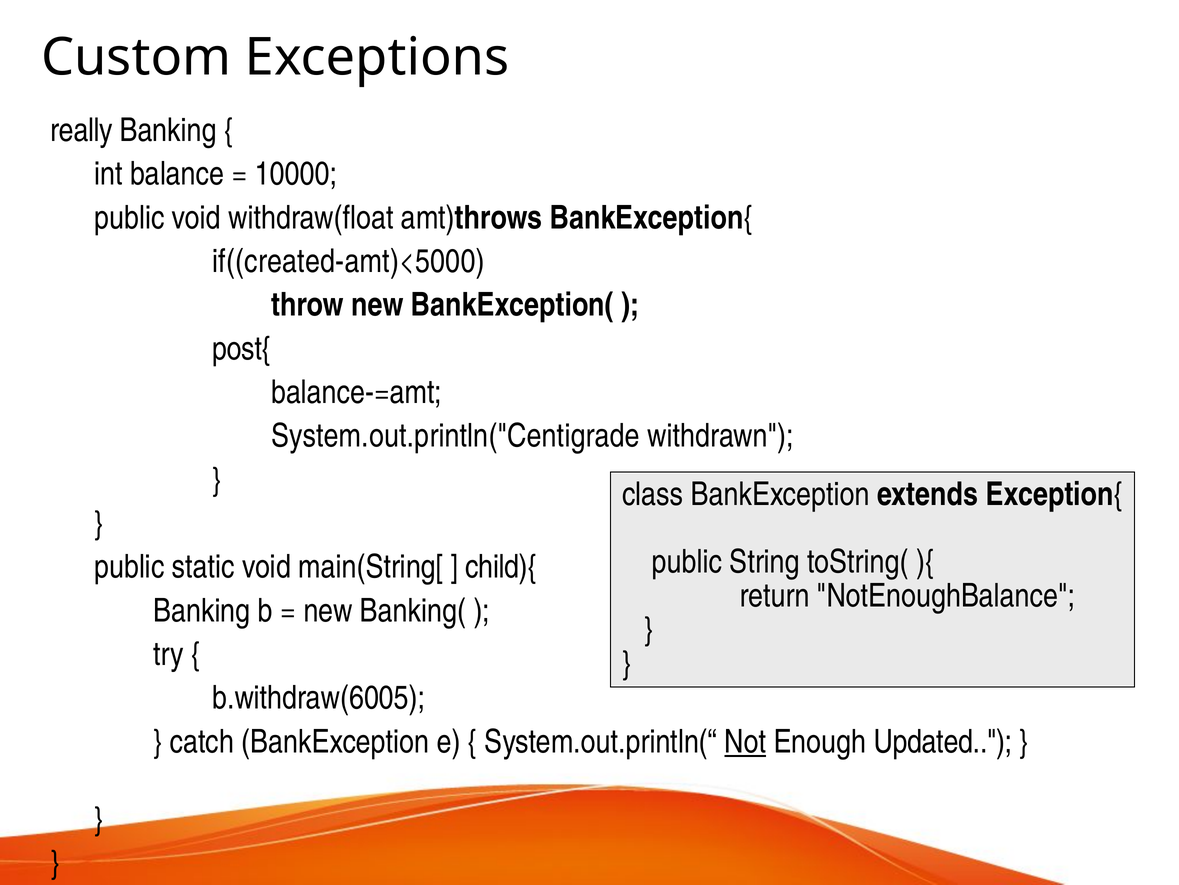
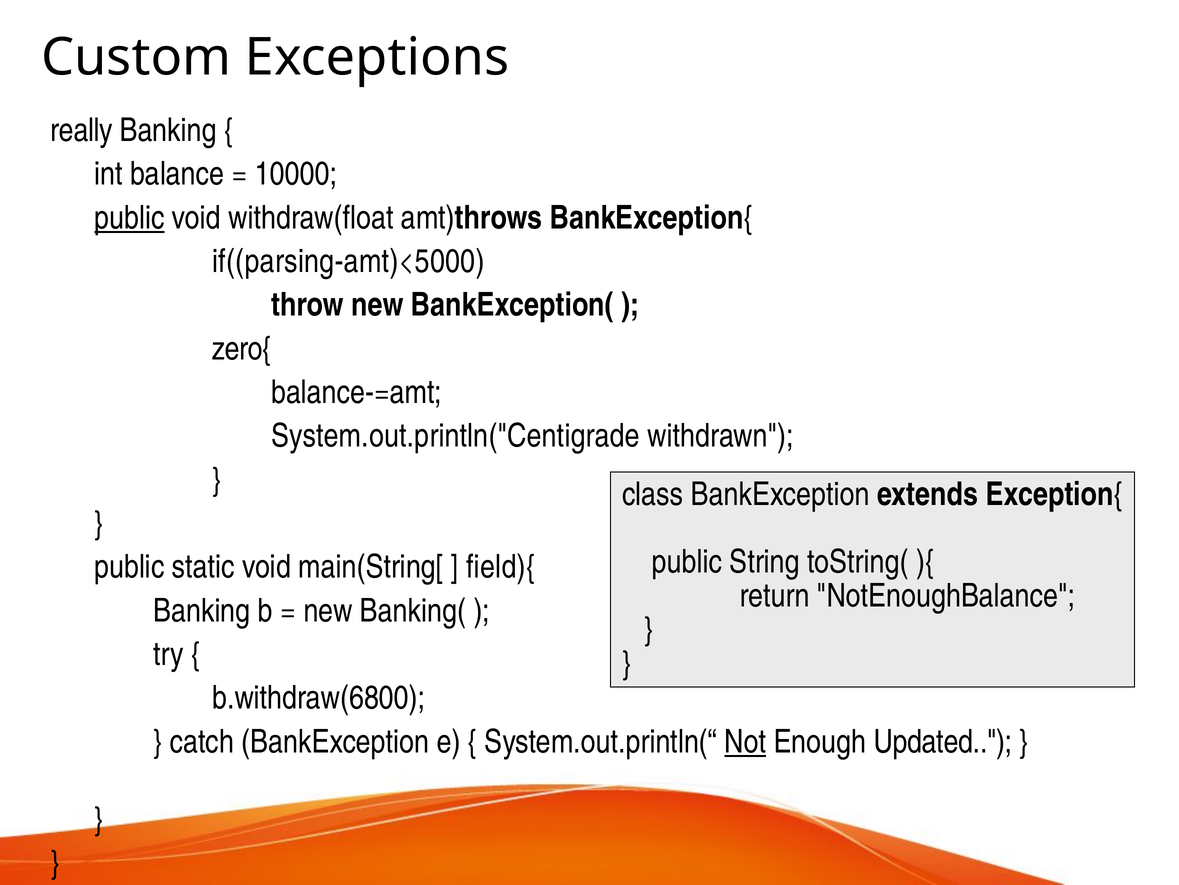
public at (129, 218) underline: none -> present
if((created-amt)<5000: if((created-amt)<5000 -> if((parsing-amt)<5000
post{: post{ -> zero{
child){: child){ -> field){
b.withdraw(6005: b.withdraw(6005 -> b.withdraw(6800
